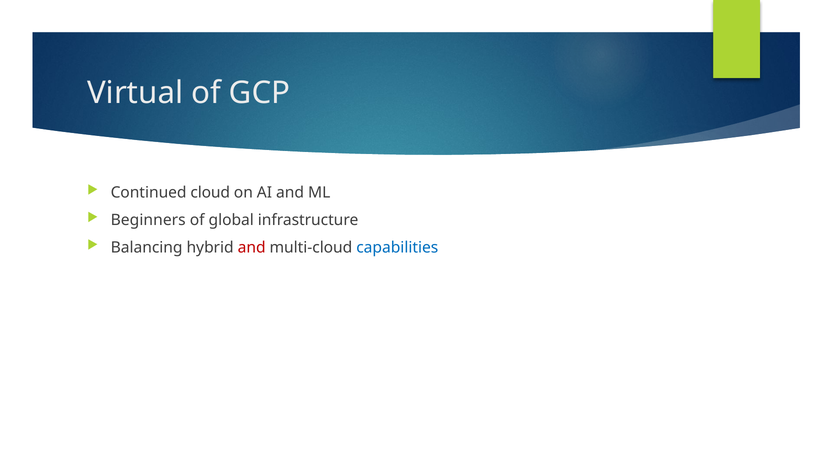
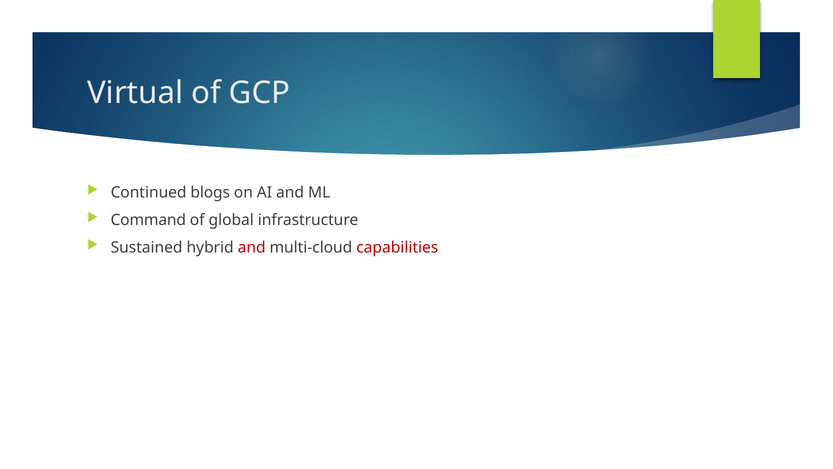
cloud: cloud -> blogs
Beginners: Beginners -> Command
Balancing: Balancing -> Sustained
capabilities colour: blue -> red
